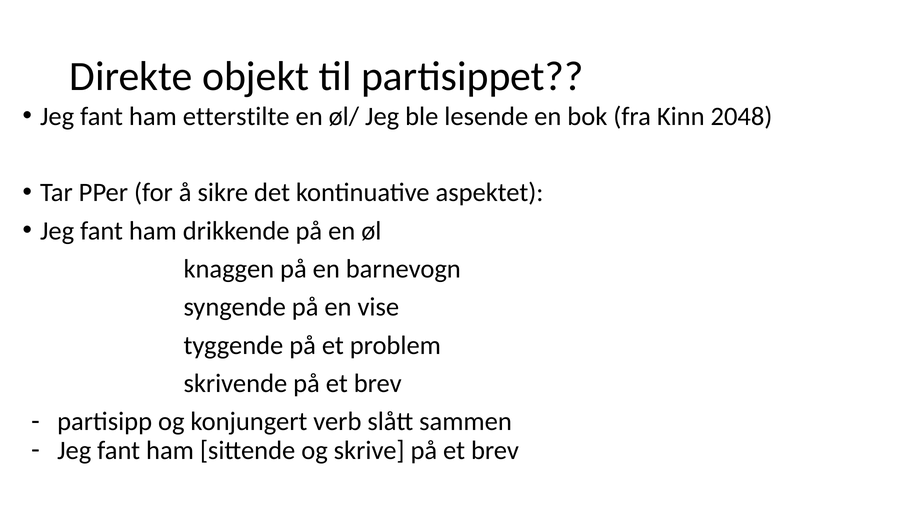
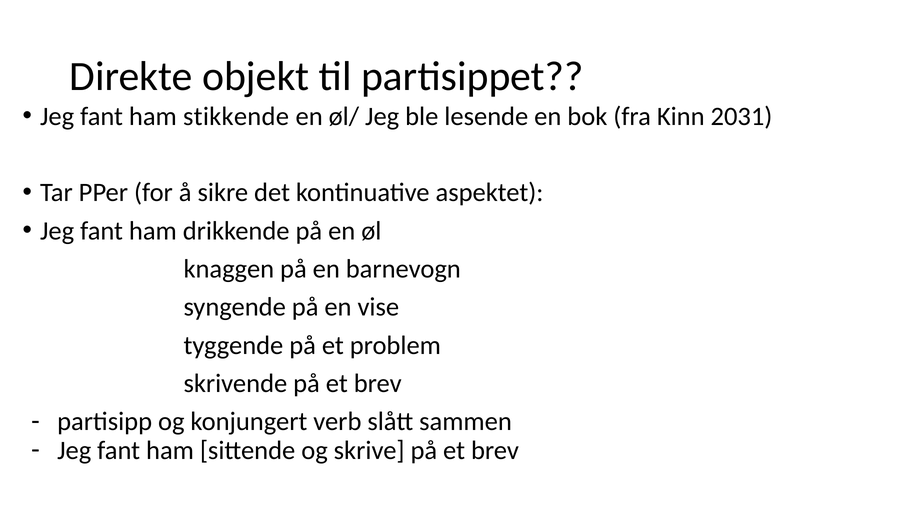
etterstilte: etterstilte -> stikkende
2048: 2048 -> 2031
